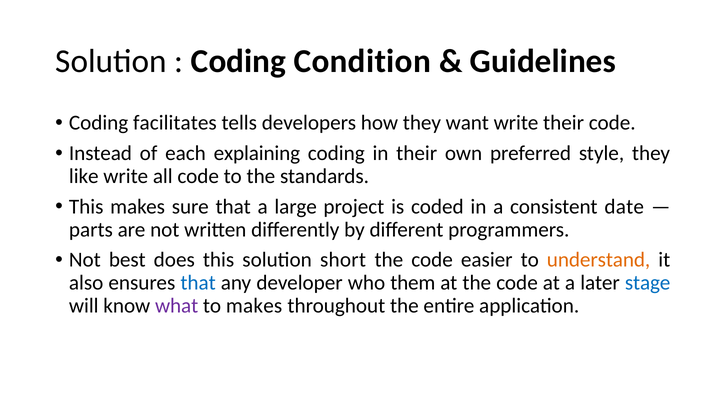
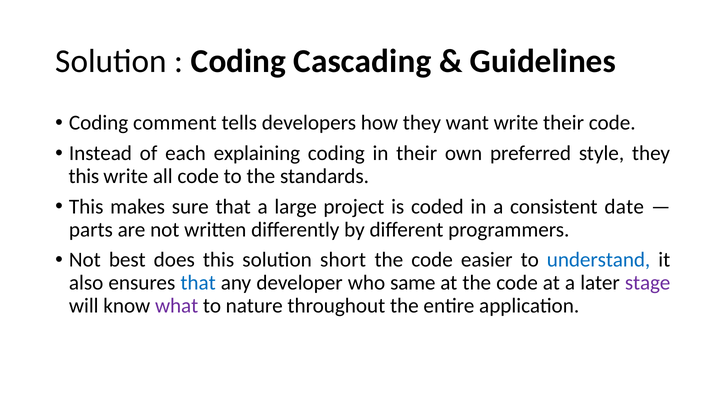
Condition: Condition -> Cascading
facilitates: facilitates -> comment
like at (84, 176): like -> this
understand colour: orange -> blue
them: them -> same
stage colour: blue -> purple
to makes: makes -> nature
